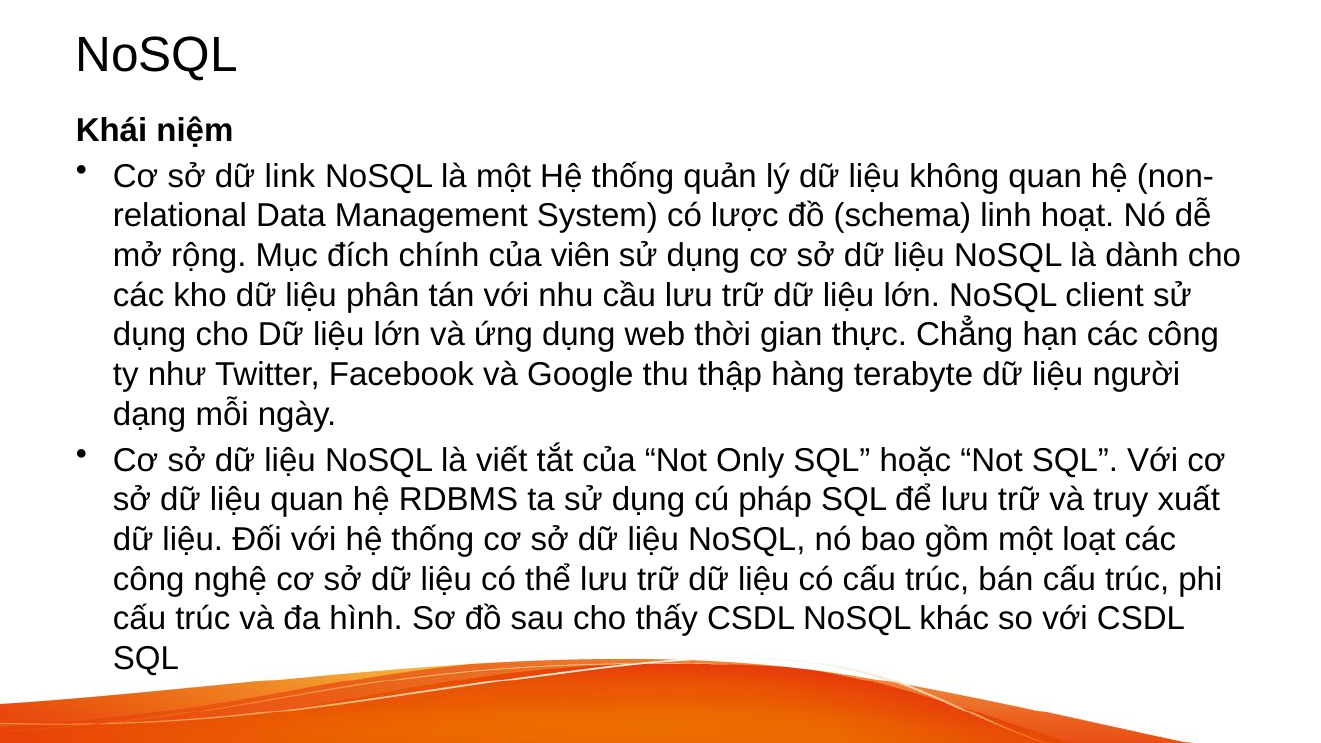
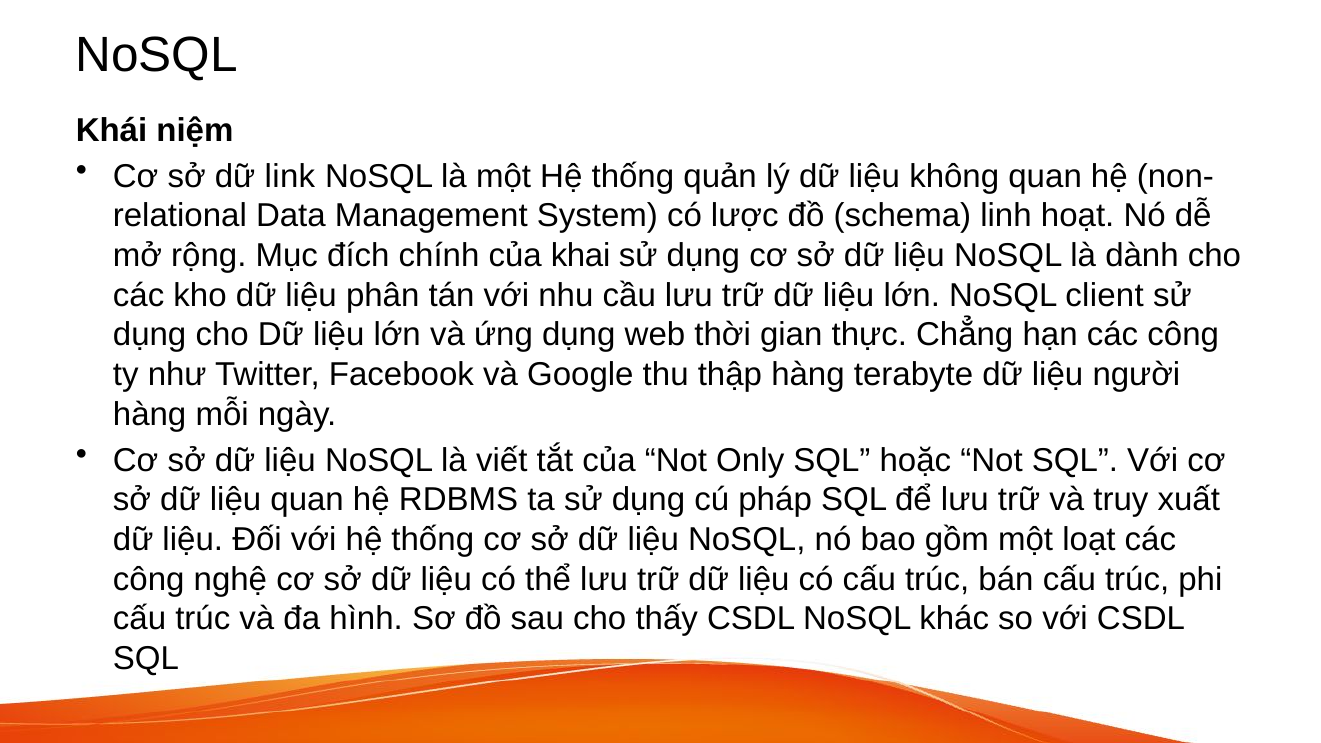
viên: viên -> khai
dạng at (150, 414): dạng -> hàng
